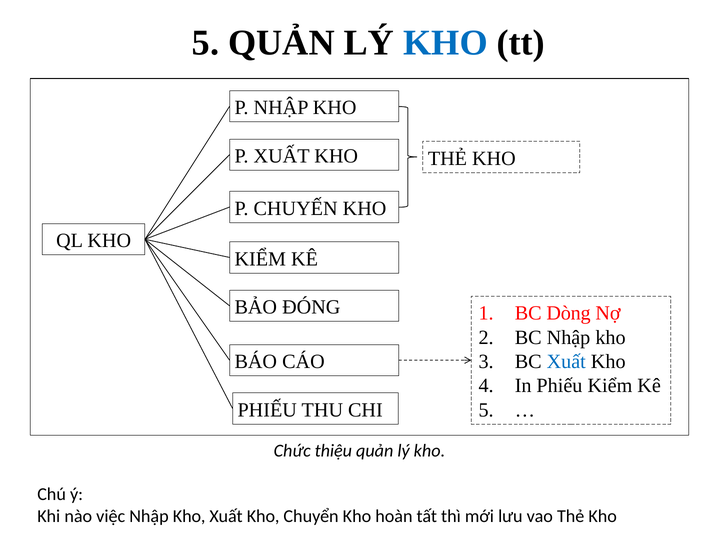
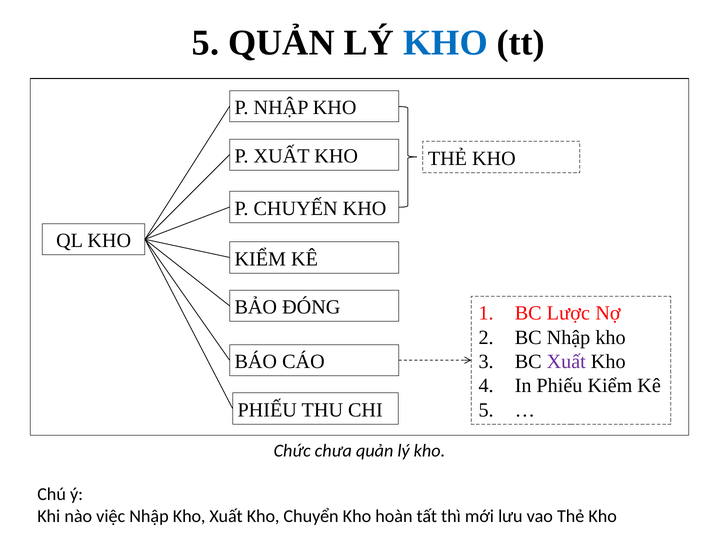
Dòng: Dòng -> Lược
Xuất at (566, 361) colour: blue -> purple
thiệu: thiệu -> chưa
